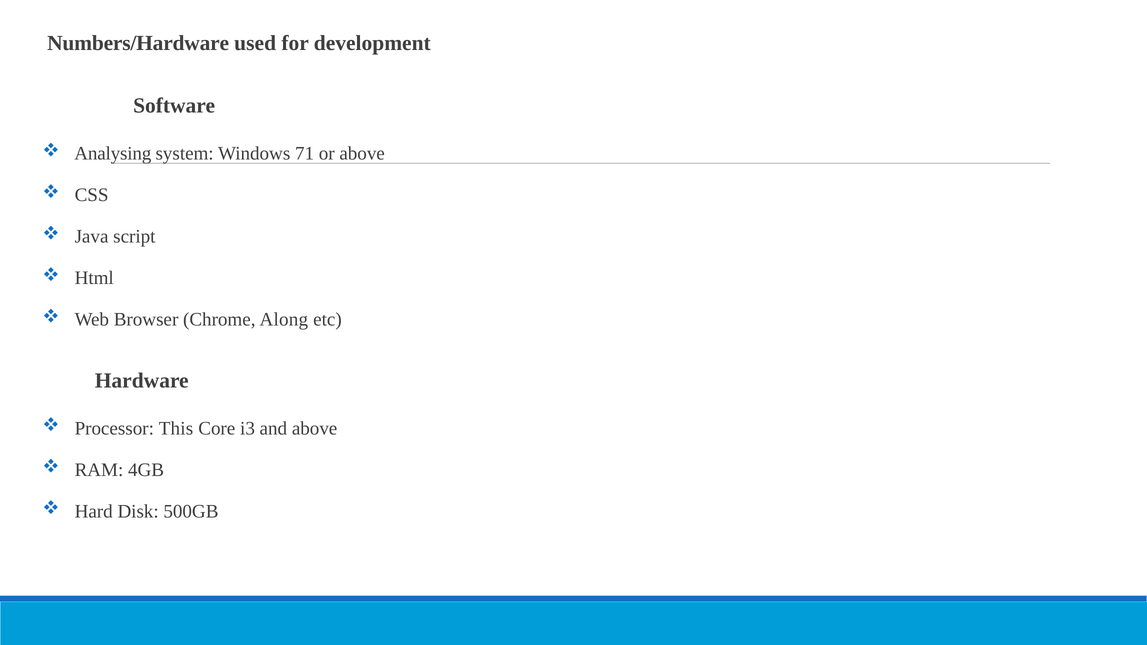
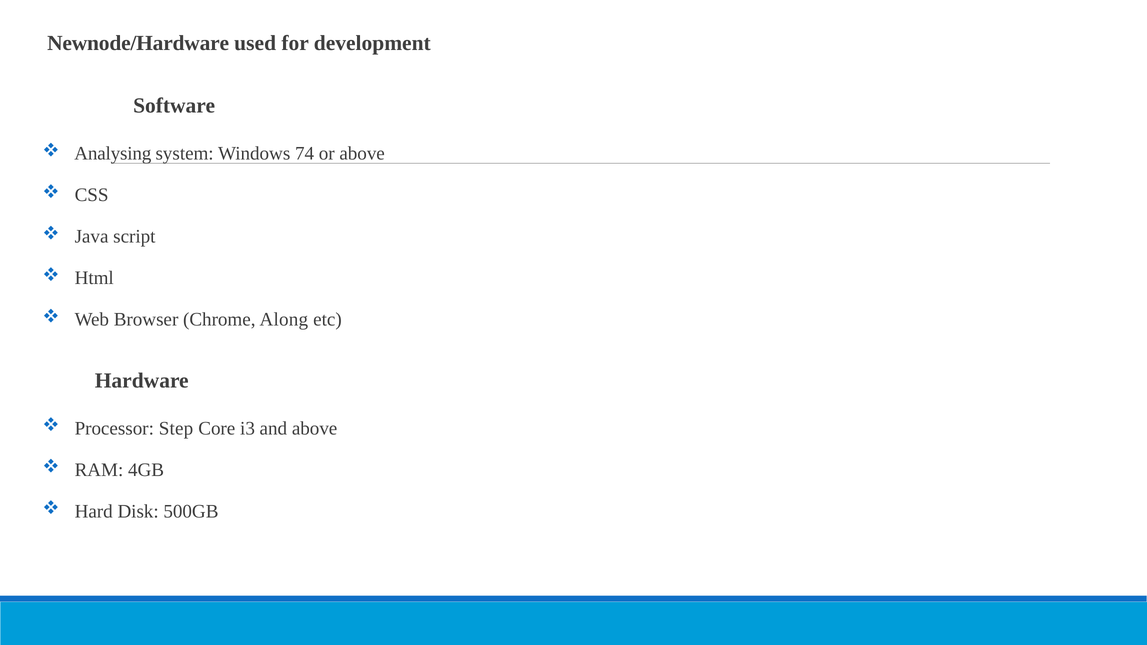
Numbers/Hardware: Numbers/Hardware -> Newnode/Hardware
71: 71 -> 74
This: This -> Step
